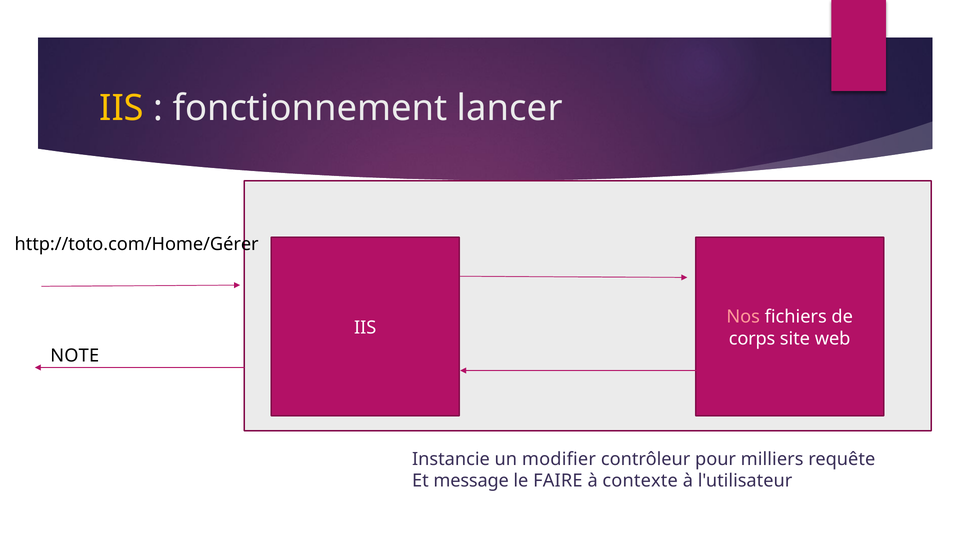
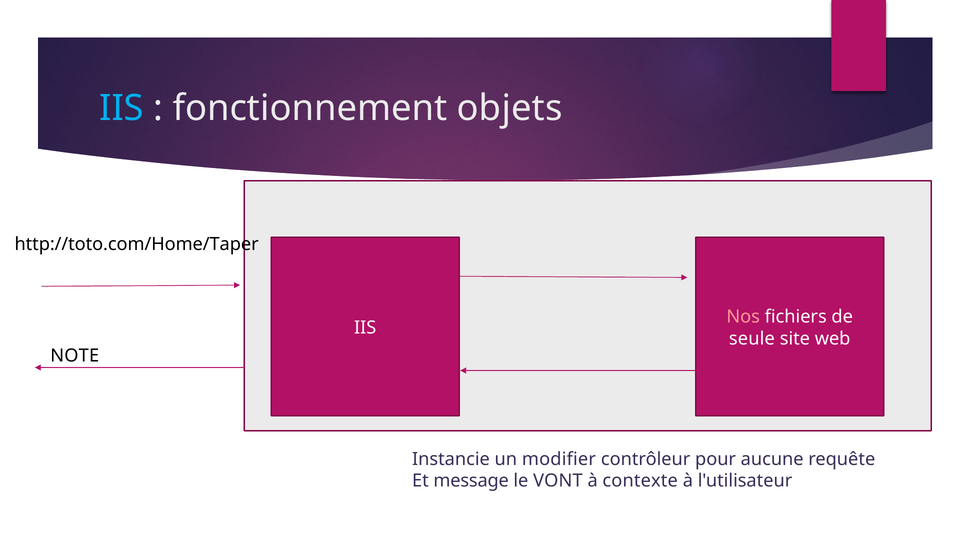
IIS at (122, 108) colour: yellow -> light blue
lancer: lancer -> objets
http://toto.com/Home/Gérer: http://toto.com/Home/Gérer -> http://toto.com/Home/Taper
corps: corps -> seule
milliers: milliers -> aucune
FAIRE: FAIRE -> VONT
